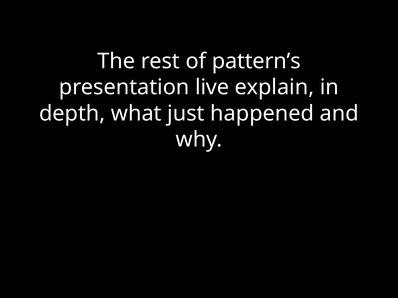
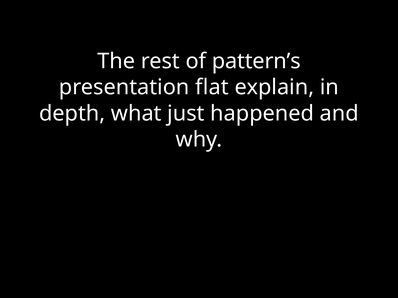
live: live -> flat
